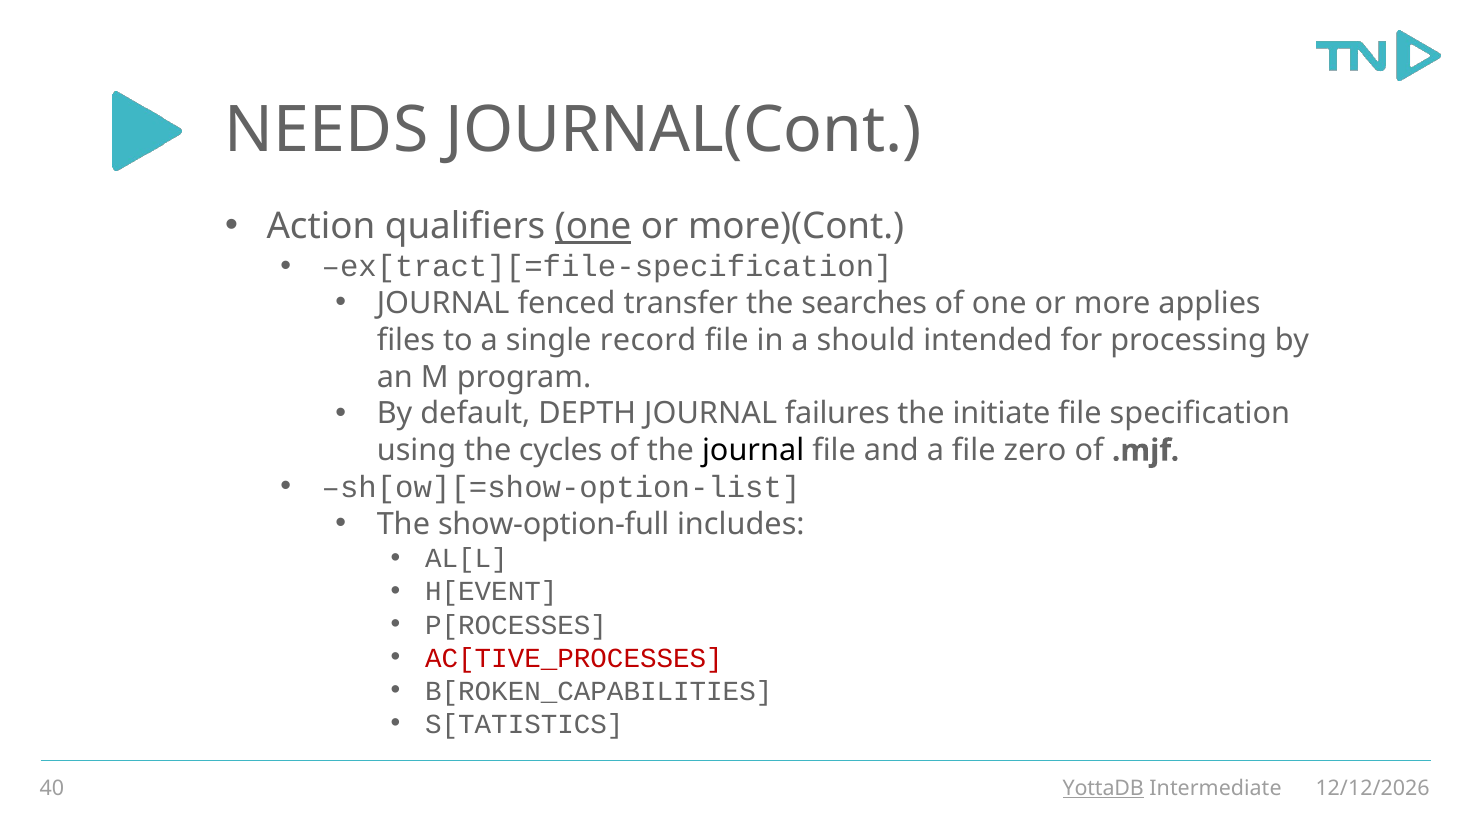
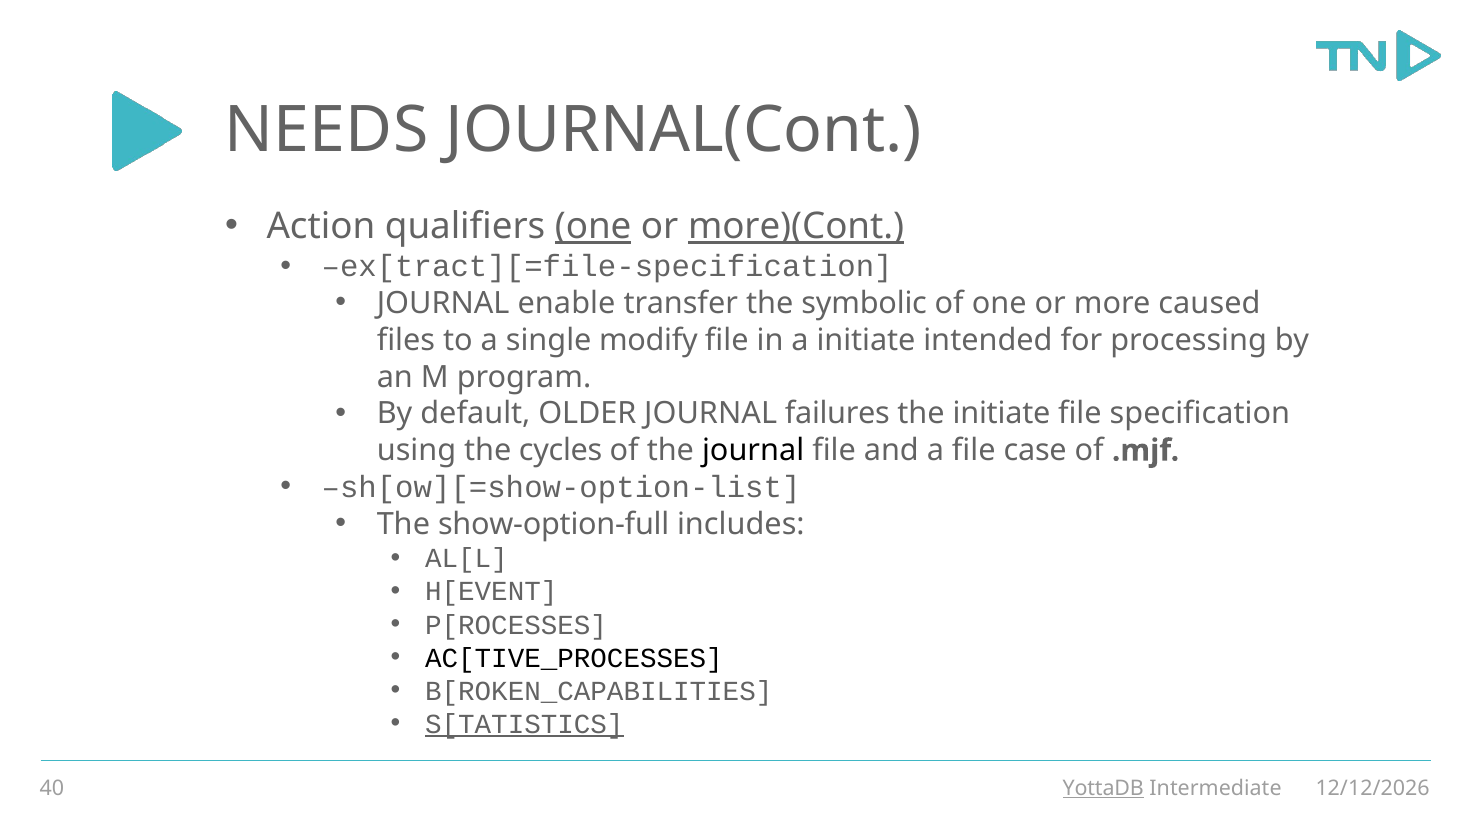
more)(Cont underline: none -> present
fenced: fenced -> enable
searches: searches -> symbolic
applies: applies -> caused
record: record -> modify
a should: should -> initiate
DEPTH: DEPTH -> OLDER
zero: zero -> case
AC[TIVE_PROCESSES colour: red -> black
S[TATISTICS underline: none -> present
